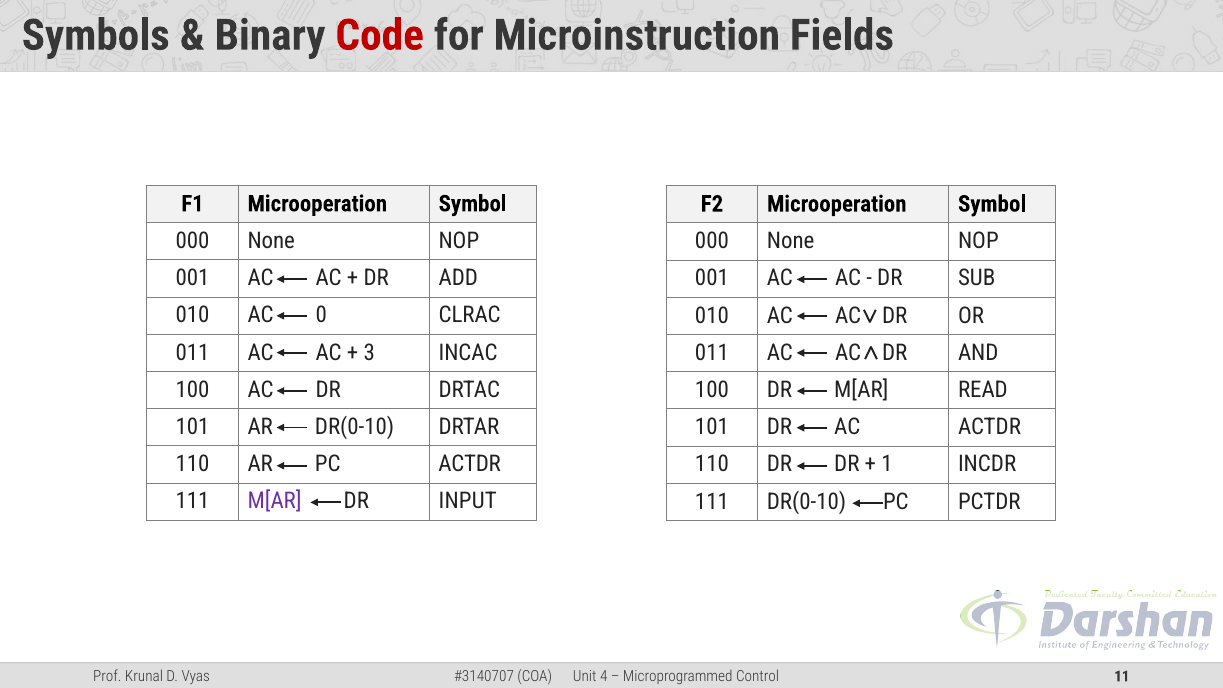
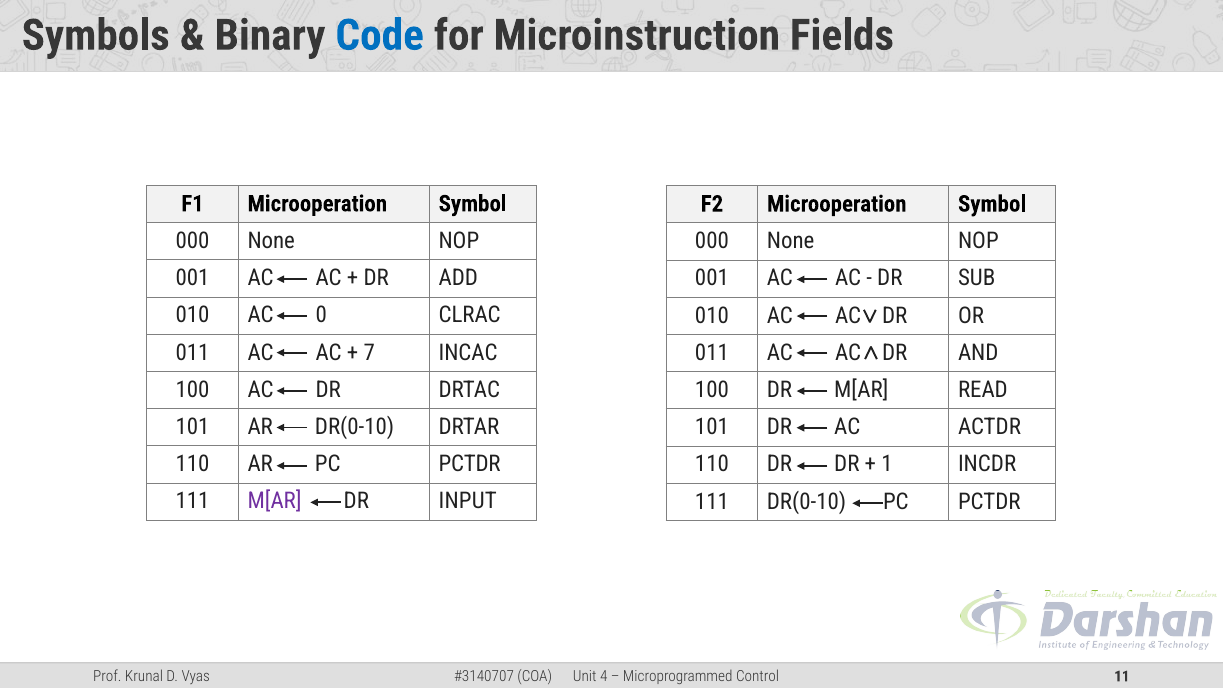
Code colour: red -> blue
3: 3 -> 7
AR PC ACTDR: ACTDR -> PCTDR
